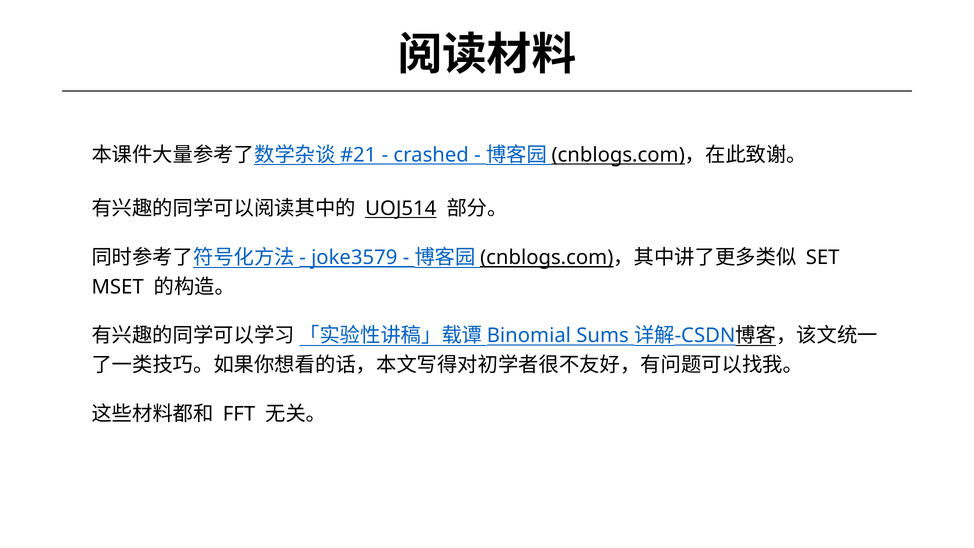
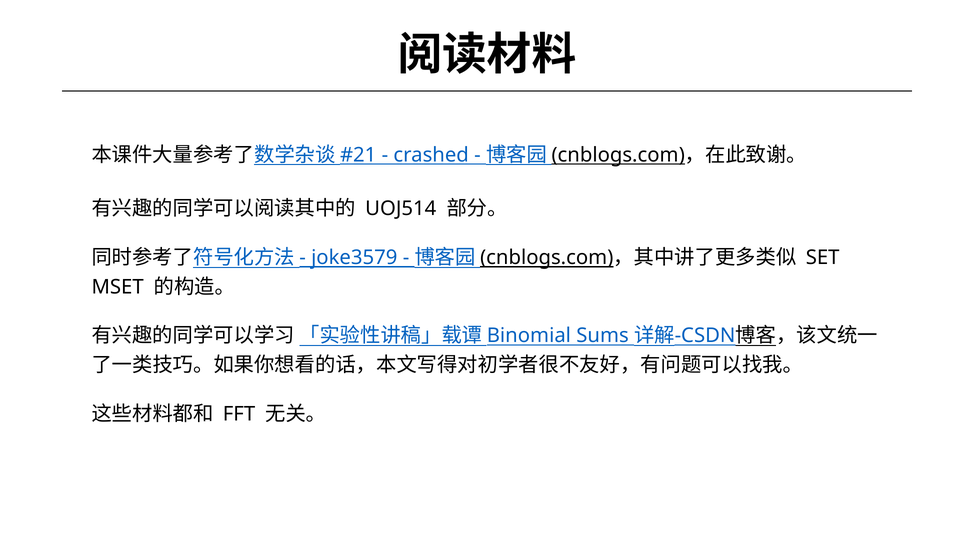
UOJ514 underline: present -> none
